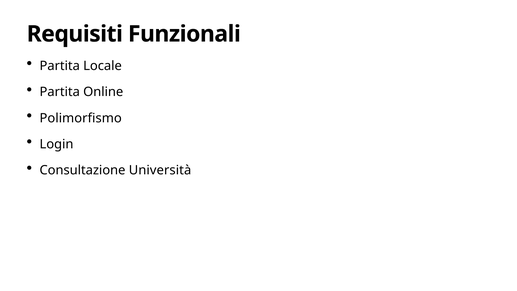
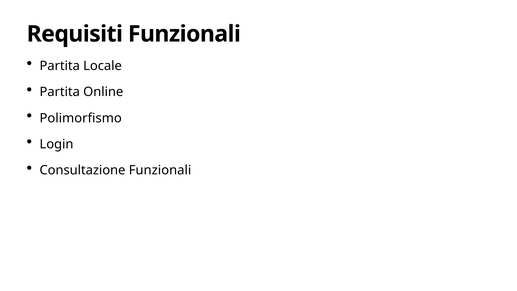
Consultazione Università: Università -> Funzionali
